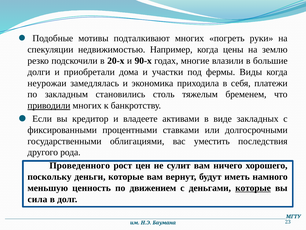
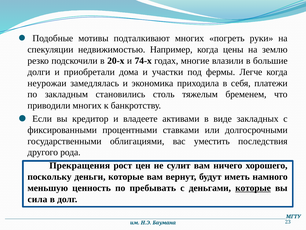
90-х: 90-х -> 74-х
Виды: Виды -> Легче
приводили underline: present -> none
Проведенного: Проведенного -> Прекращения
движением: движением -> пребывать
